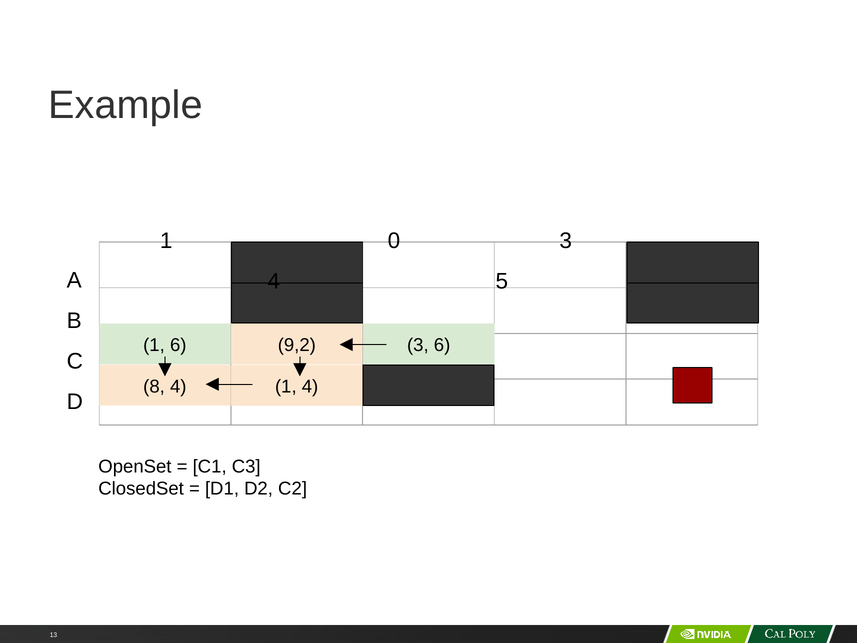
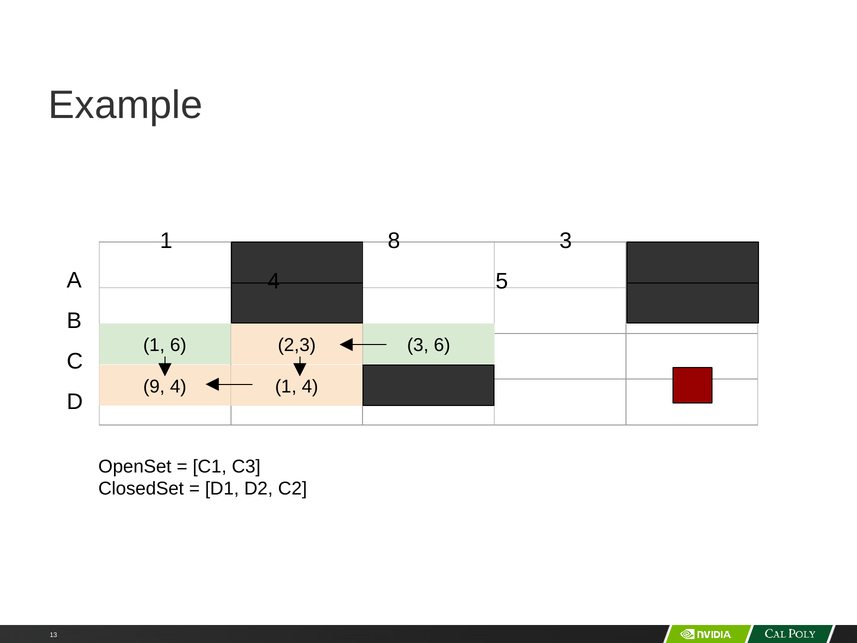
0: 0 -> 8
9,2: 9,2 -> 2,3
8: 8 -> 9
